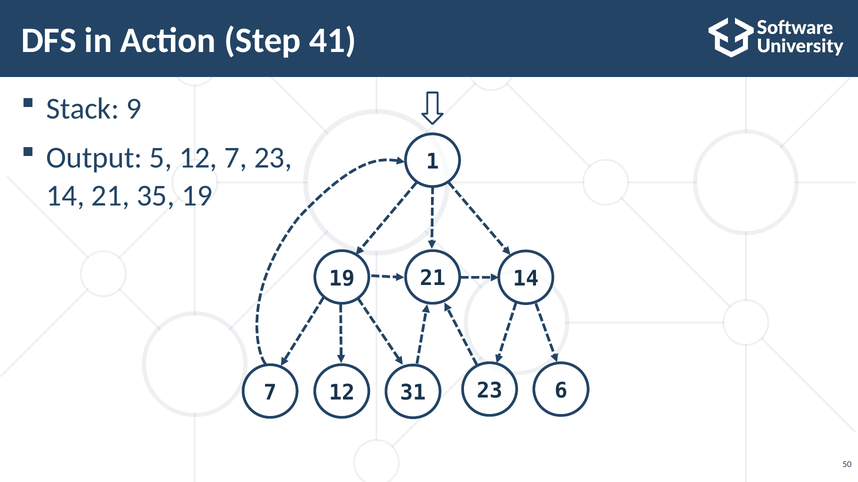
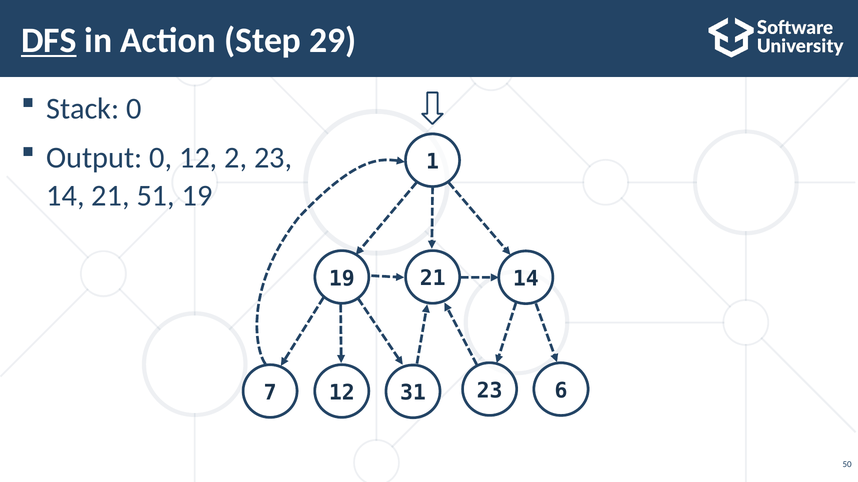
DFS underline: none -> present
41: 41 -> 29
Stack 9: 9 -> 0
Output 5: 5 -> 0
12 7: 7 -> 2
35: 35 -> 51
